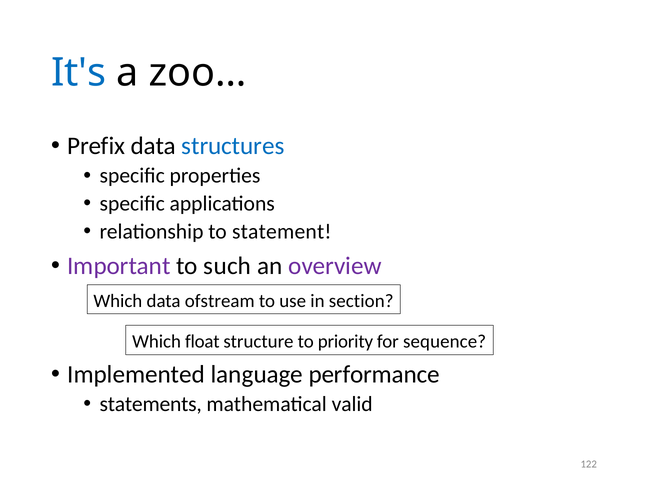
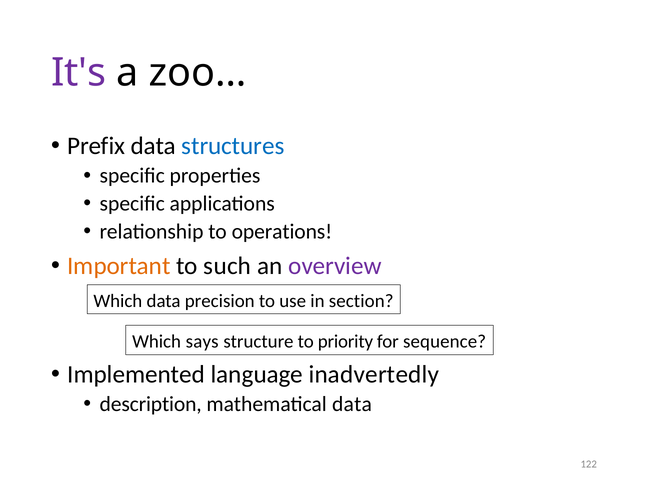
It's colour: blue -> purple
statement: statement -> operations
Important colour: purple -> orange
ofstream: ofstream -> precision
float: float -> says
performance: performance -> inadvertedly
statements: statements -> description
mathematical valid: valid -> data
